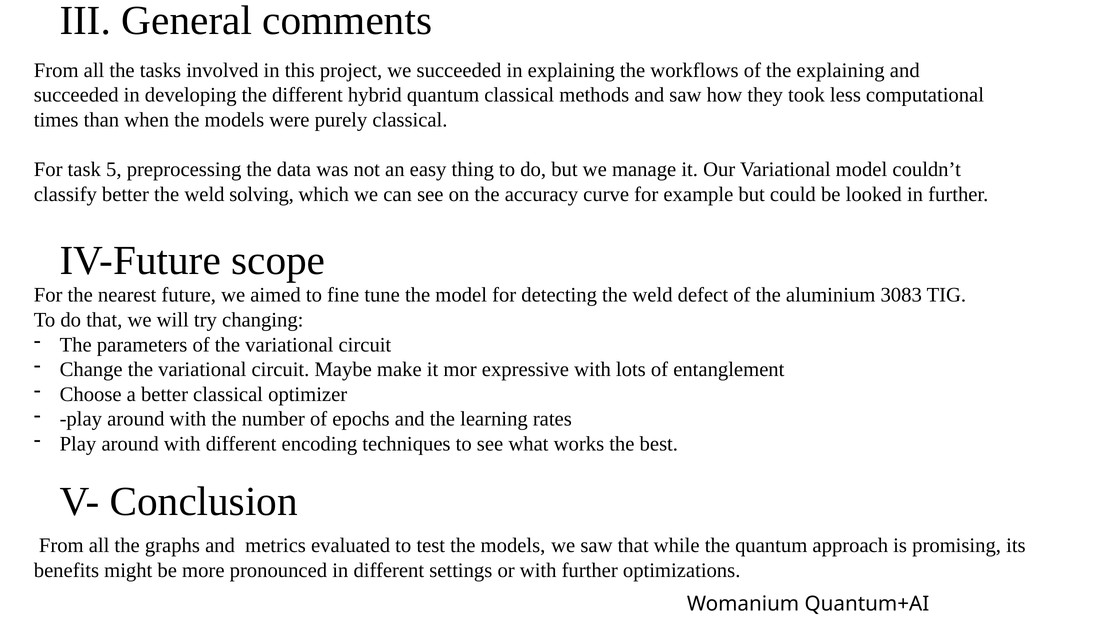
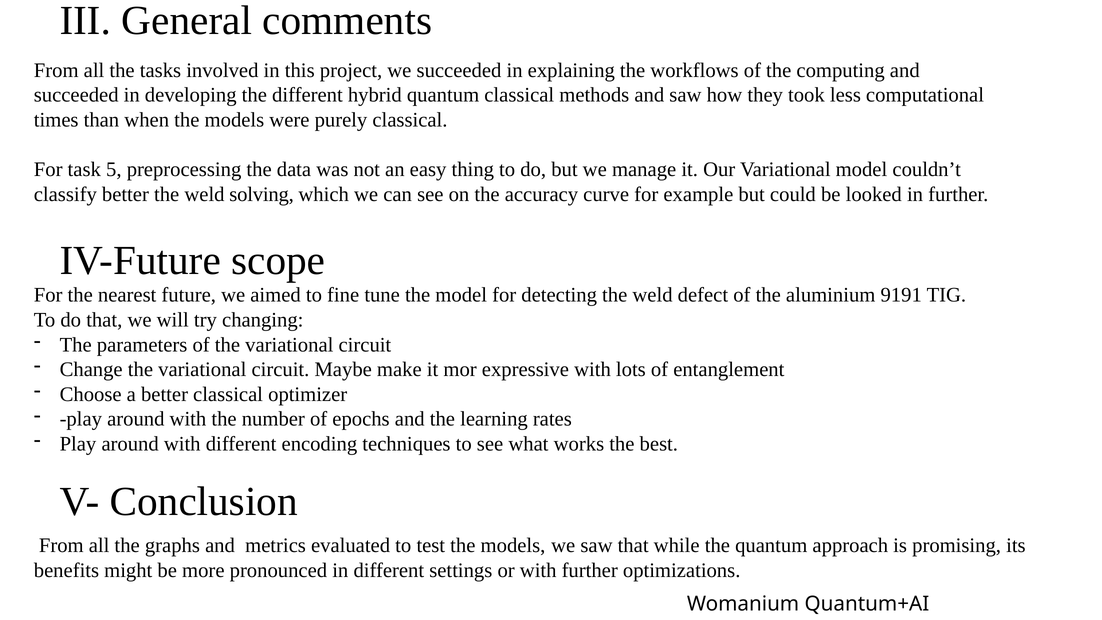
the explaining: explaining -> computing
3083: 3083 -> 9191
